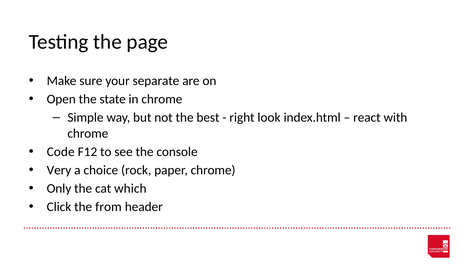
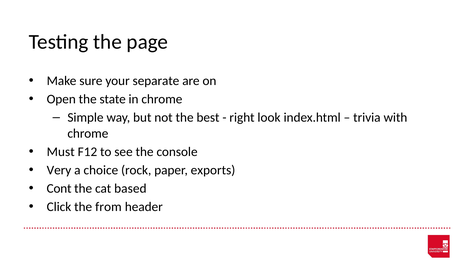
react: react -> trivia
Code: Code -> Must
paper chrome: chrome -> exports
Only: Only -> Cont
which: which -> based
